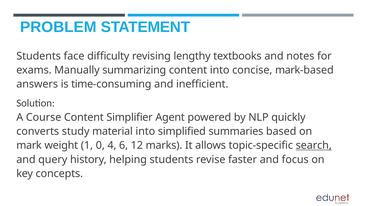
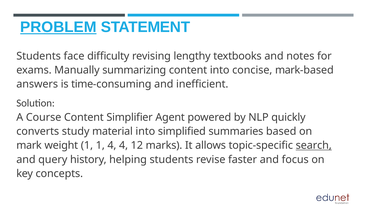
PROBLEM underline: none -> present
1 0: 0 -> 1
4 6: 6 -> 4
